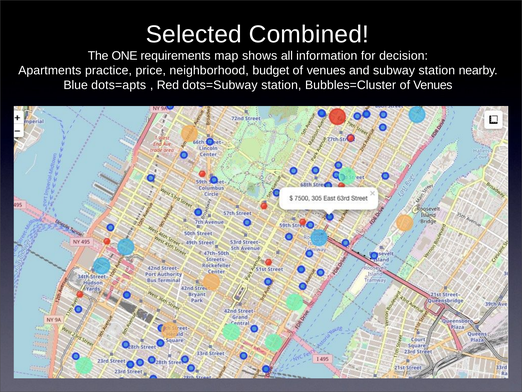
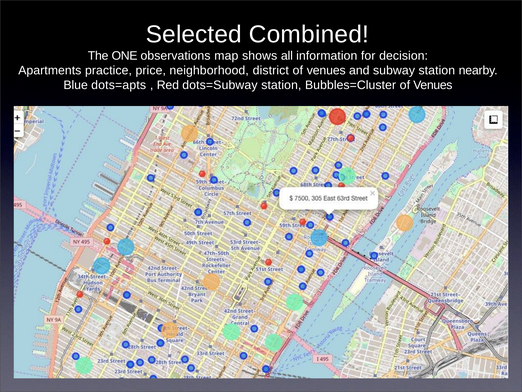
requirements: requirements -> observations
budget: budget -> district
